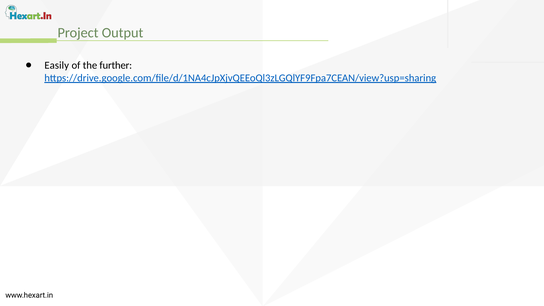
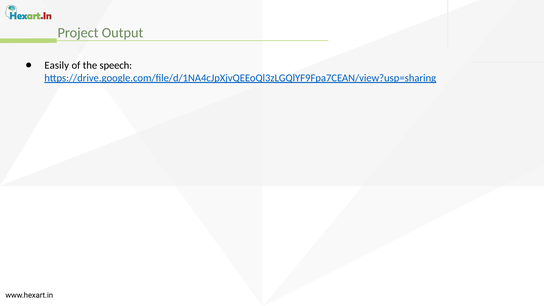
further: further -> speech
